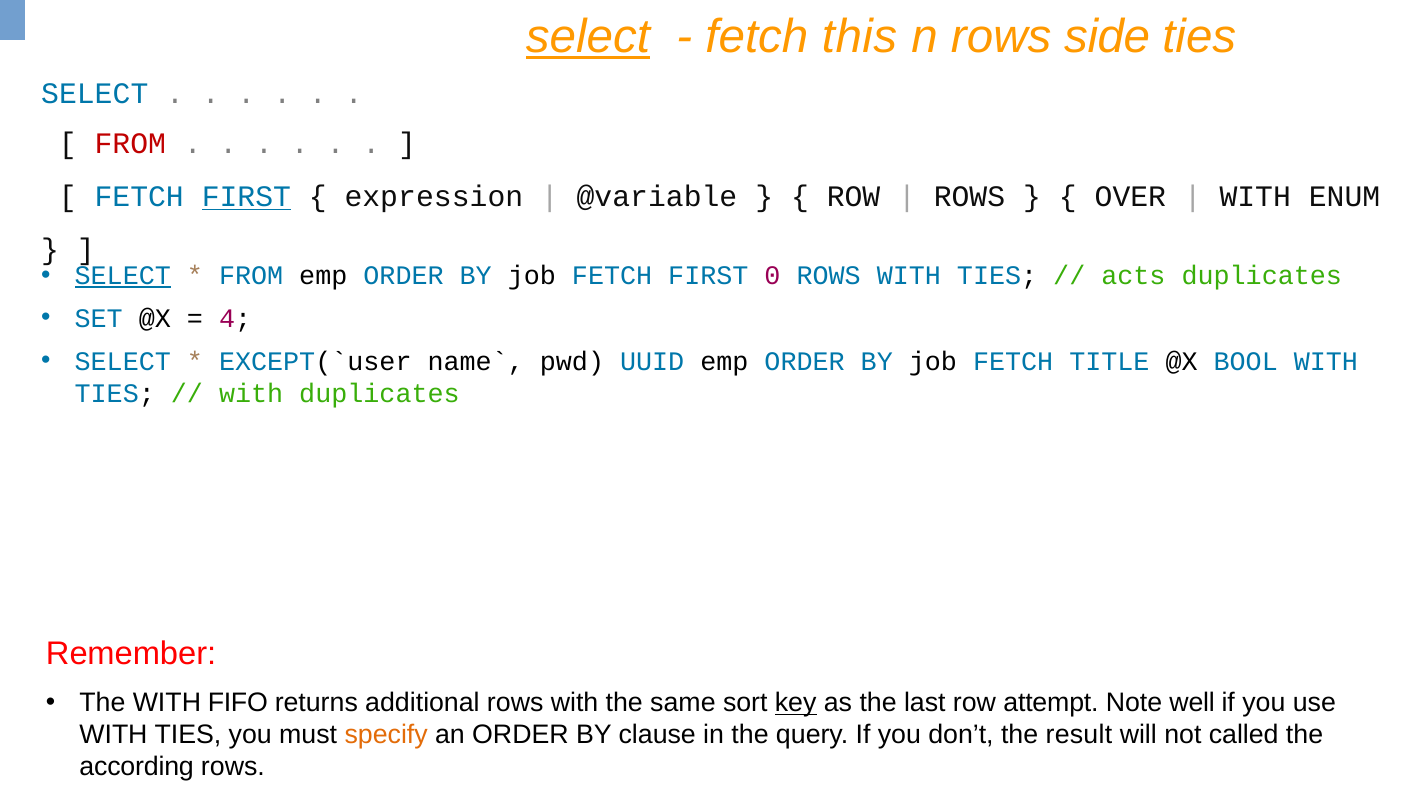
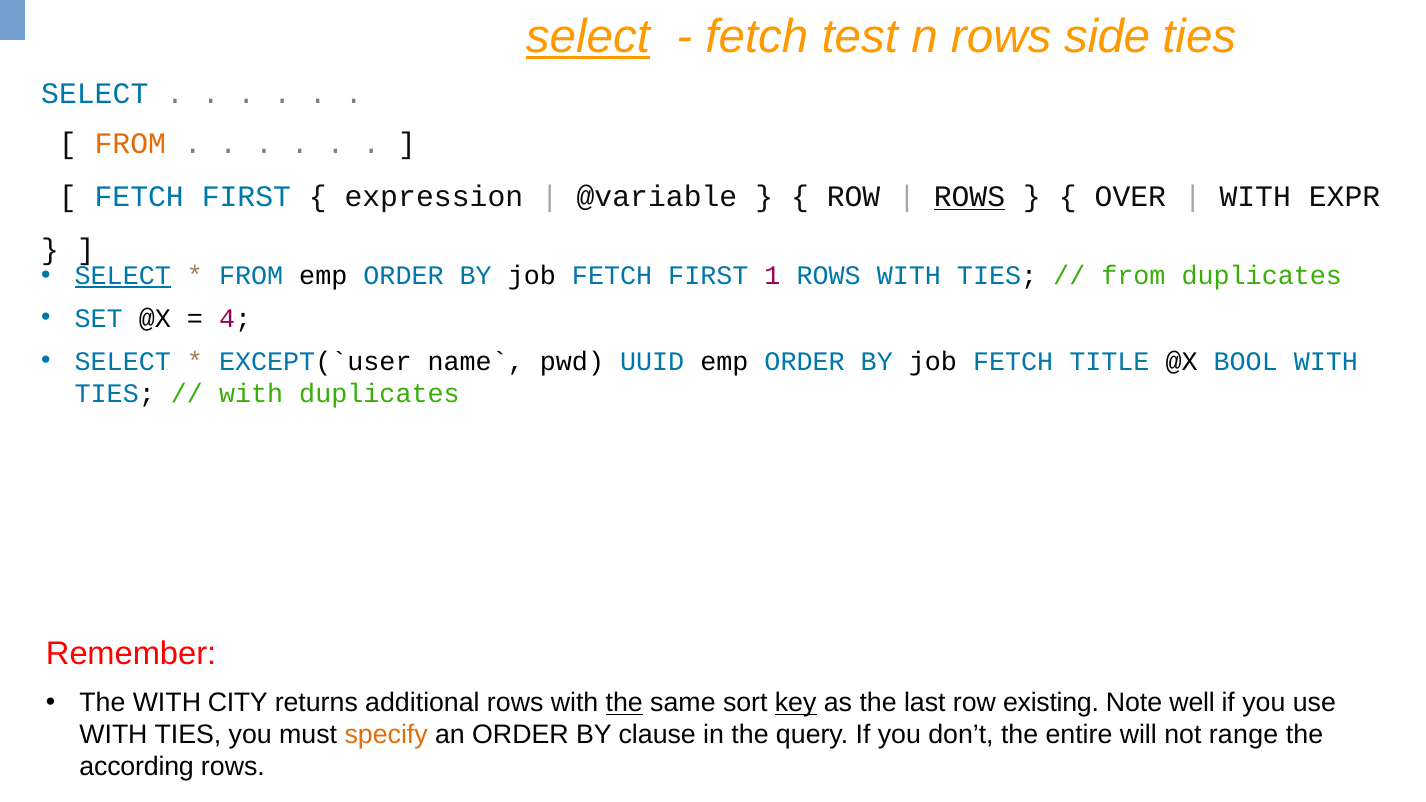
this: this -> test
FROM at (130, 143) colour: red -> orange
FIRST at (246, 197) underline: present -> none
ROWS at (969, 197) underline: none -> present
ENUM: ENUM -> EXPR
0: 0 -> 1
acts at (1133, 276): acts -> from
FIFO: FIFO -> CITY
the at (624, 703) underline: none -> present
attempt: attempt -> existing
result: result -> entire
called: called -> range
